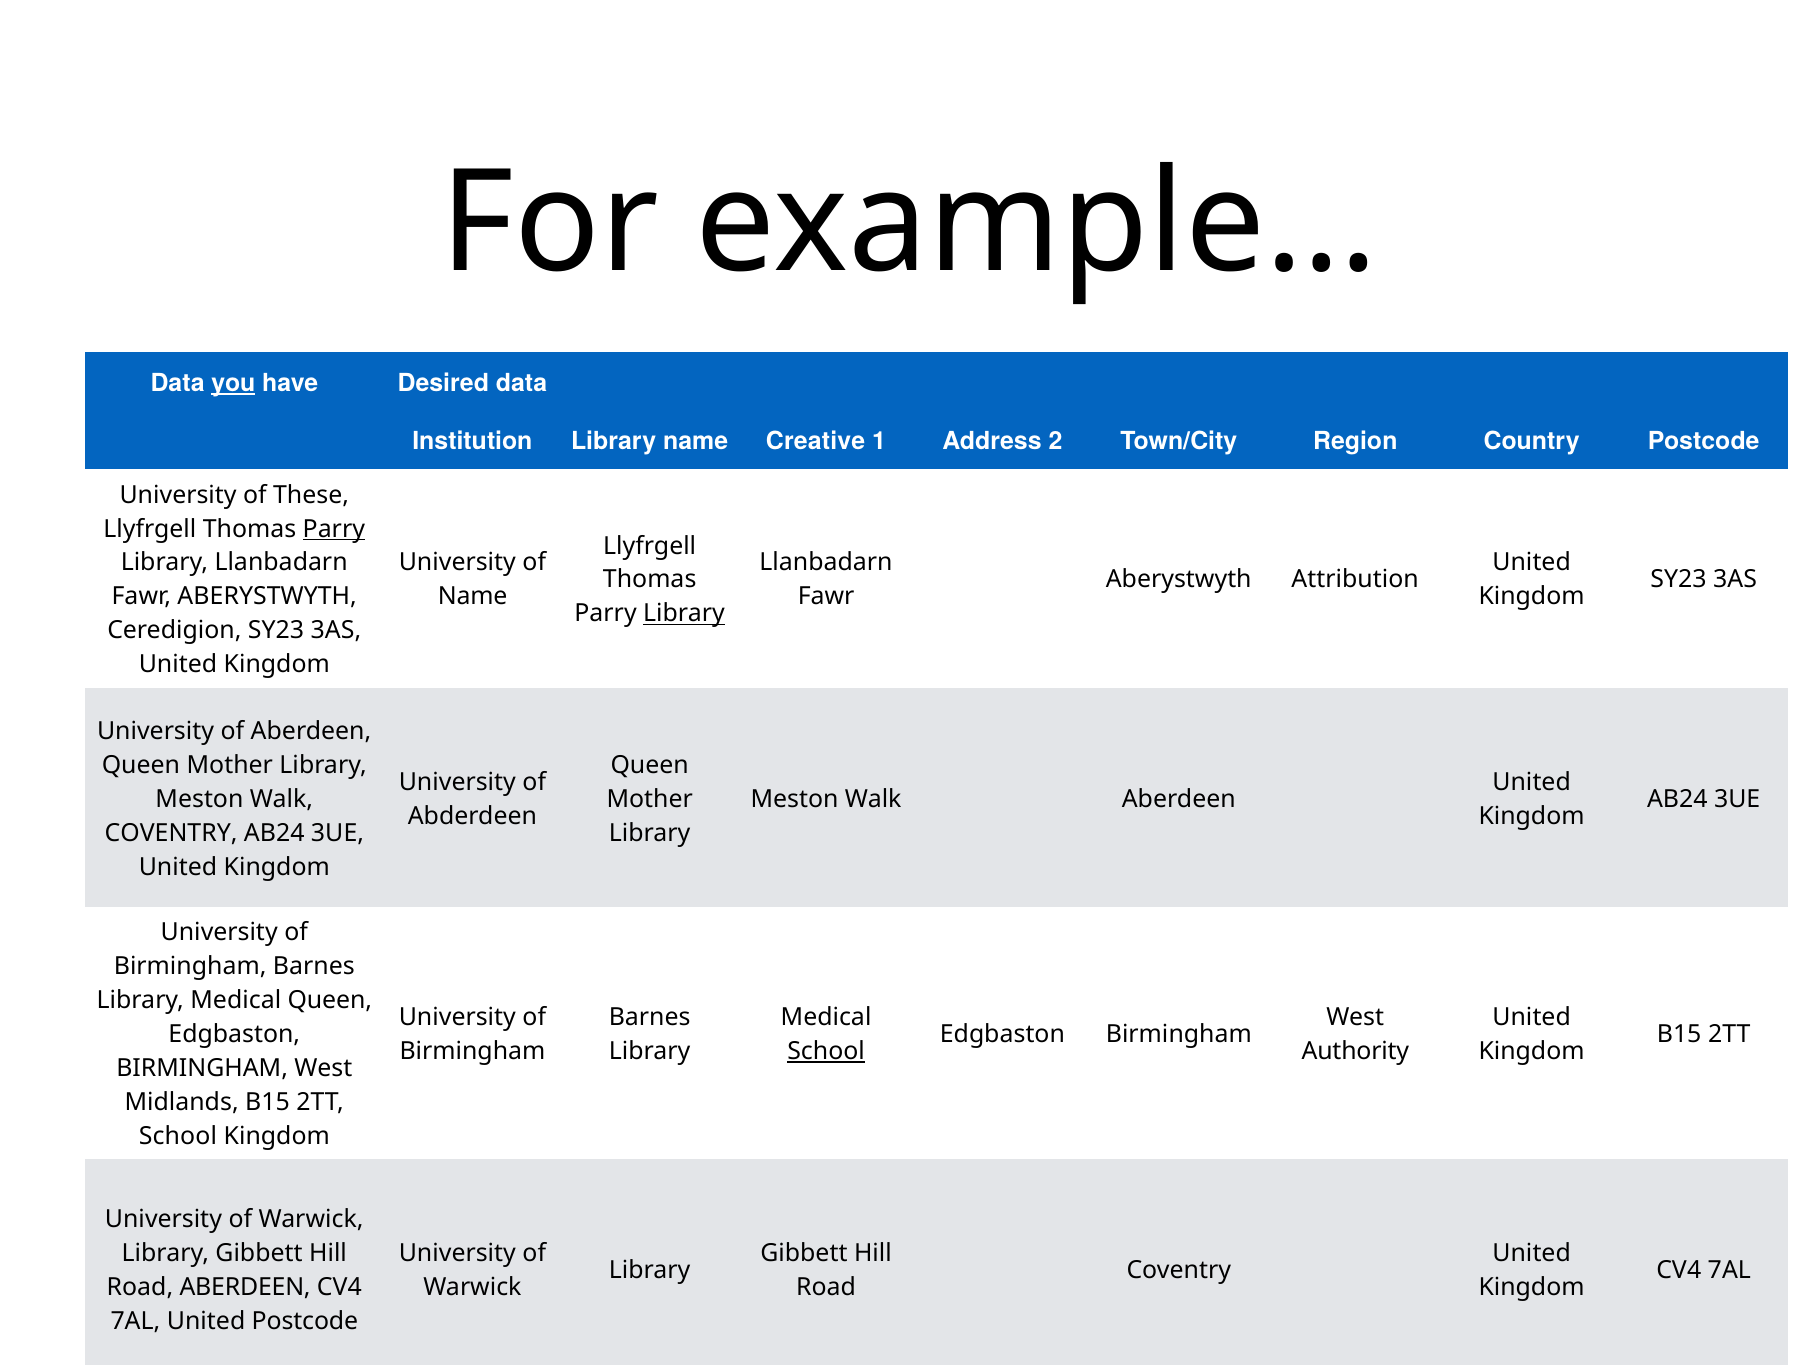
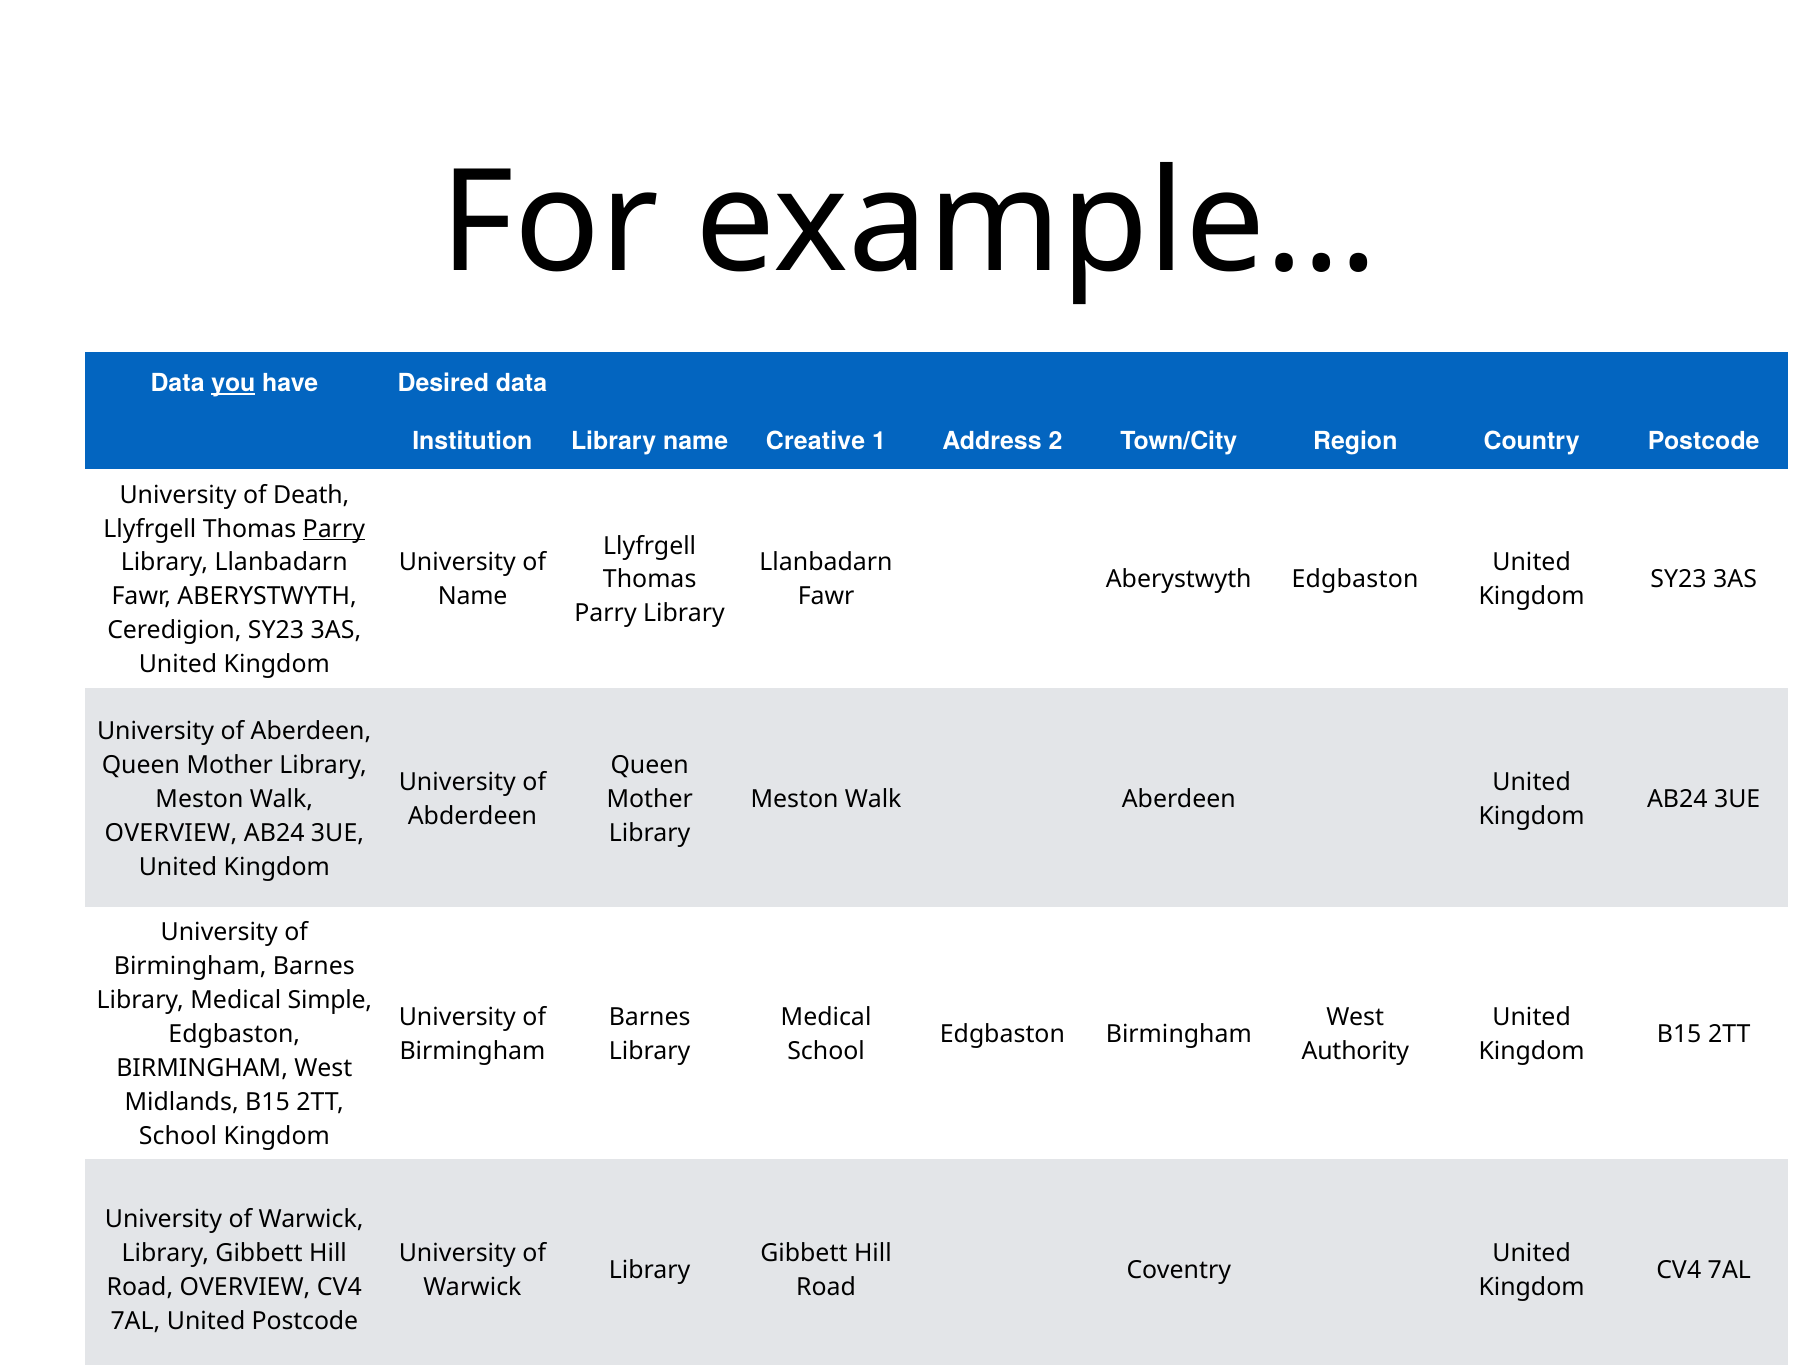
These: These -> Death
Aberystwyth Attribution: Attribution -> Edgbaston
Library at (684, 613) underline: present -> none
COVENTRY at (171, 833): COVENTRY -> OVERVIEW
Medical Queen: Queen -> Simple
School at (826, 1051) underline: present -> none
Road ABERDEEN: ABERDEEN -> OVERVIEW
